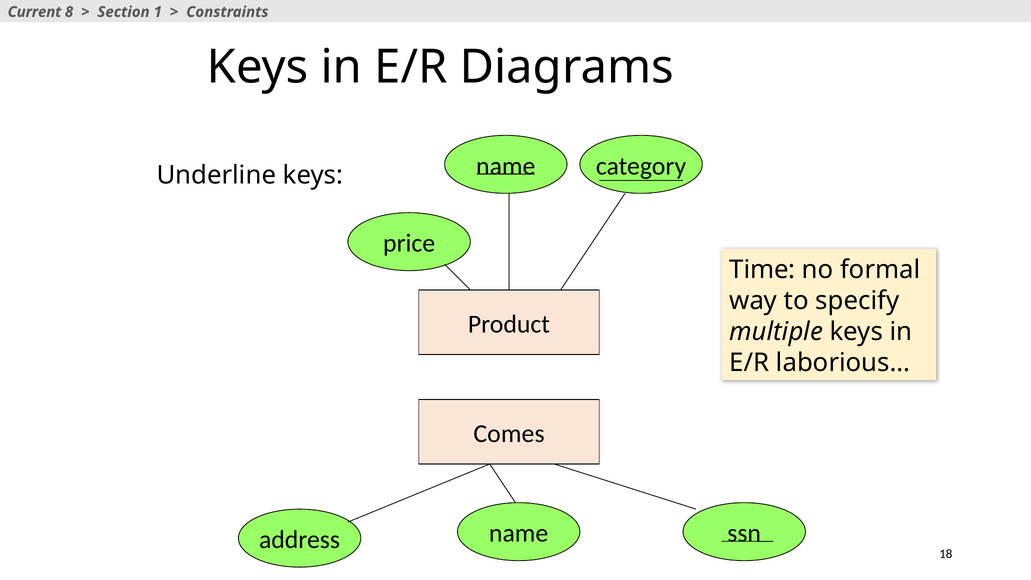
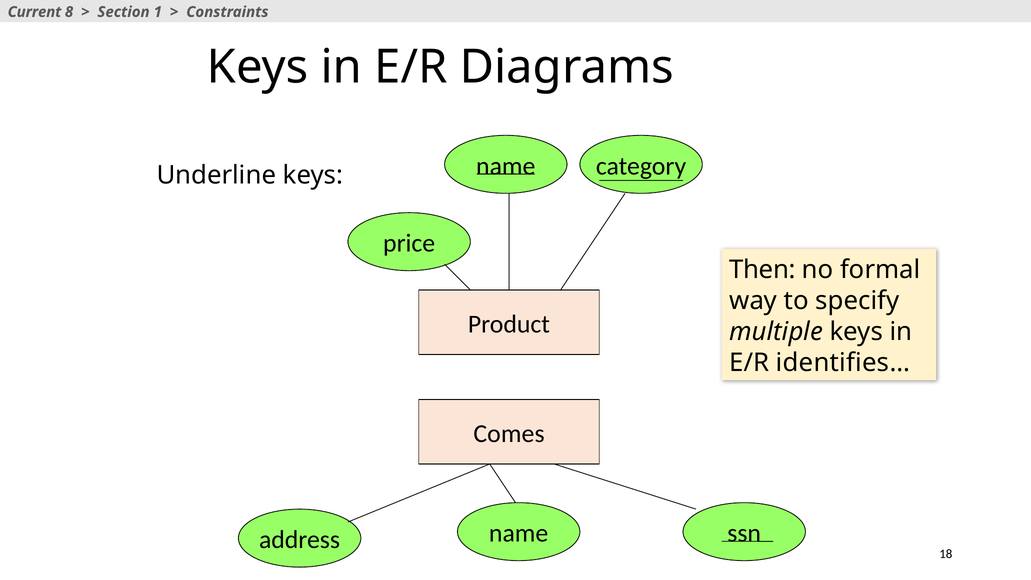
Time: Time -> Then
laborious…: laborious… -> identifies…
